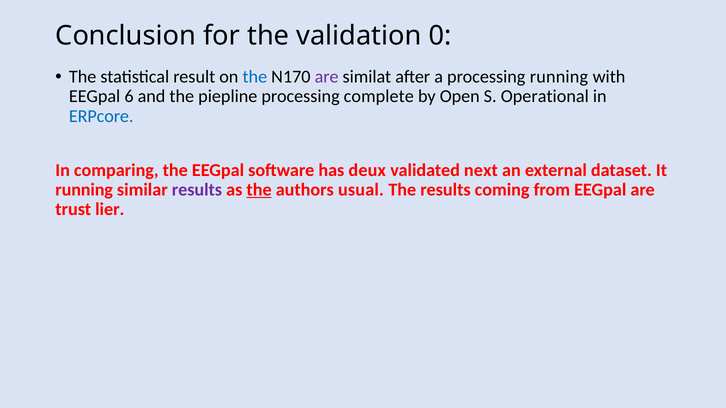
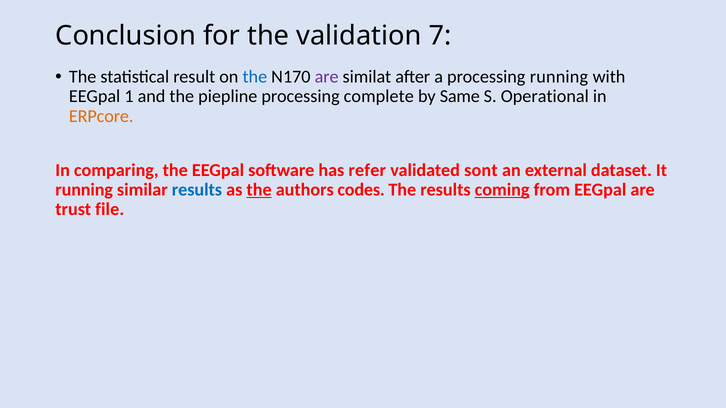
0: 0 -> 7
6: 6 -> 1
Open: Open -> Same
ERPcore colour: blue -> orange
deux: deux -> refer
next: next -> sont
results at (197, 190) colour: purple -> blue
usual: usual -> codes
coming underline: none -> present
lier: lier -> file
